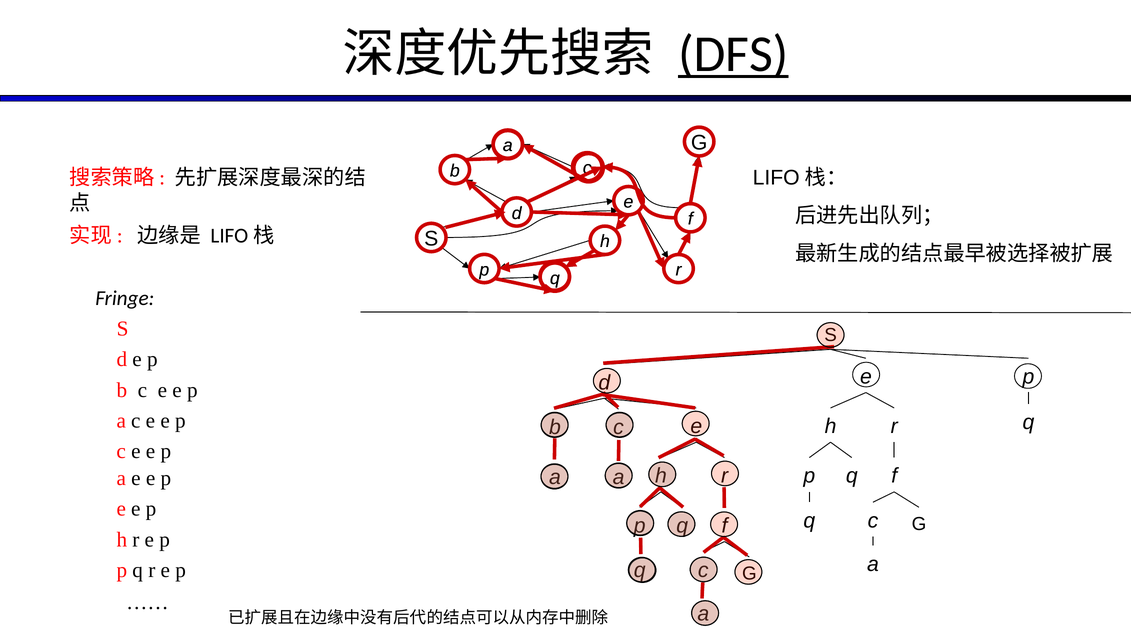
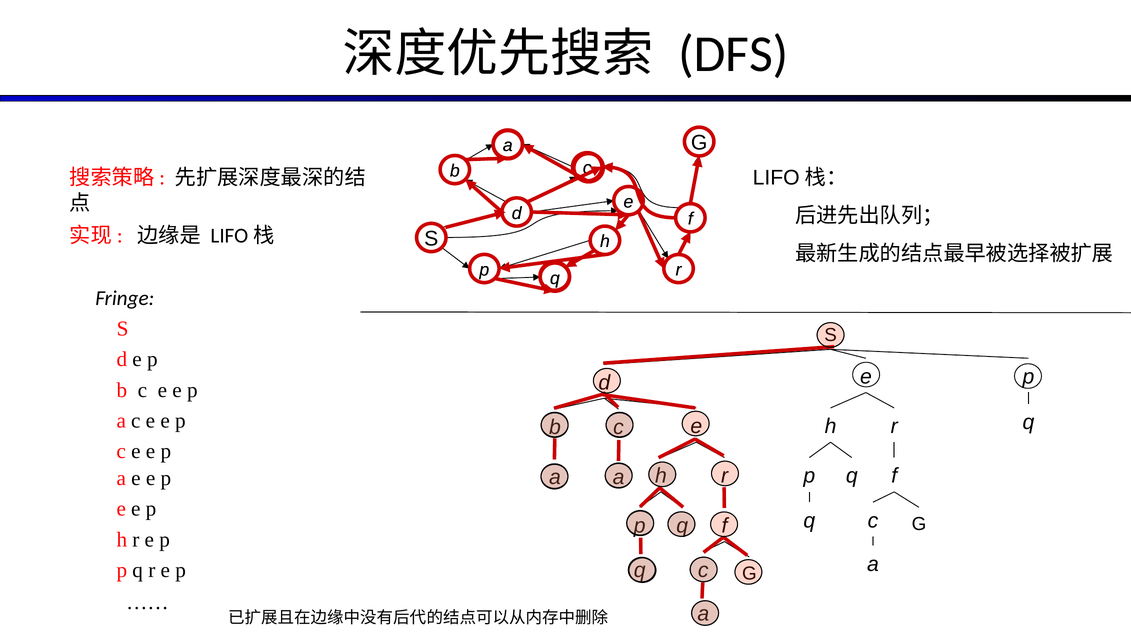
DFS underline: present -> none
